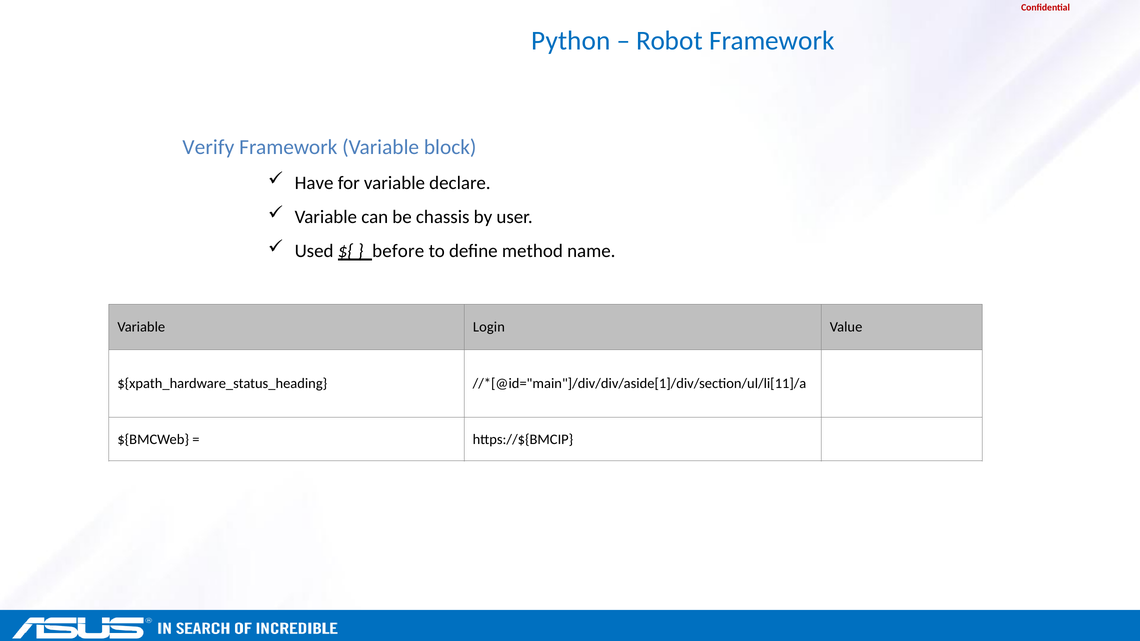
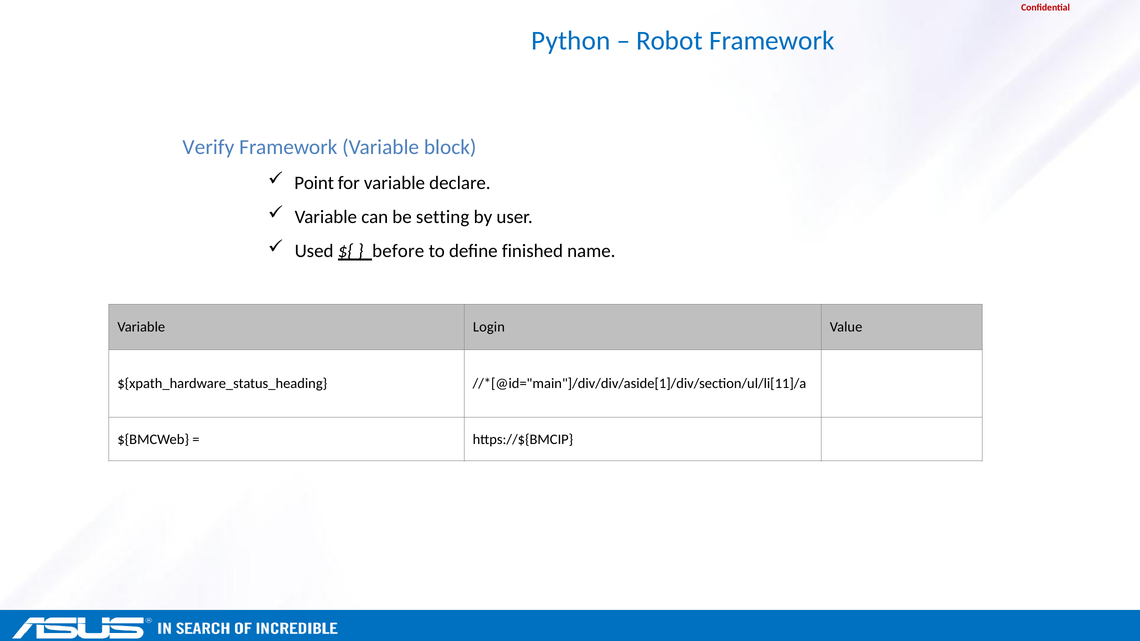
Have: Have -> Point
chassis: chassis -> setting
method: method -> finished
